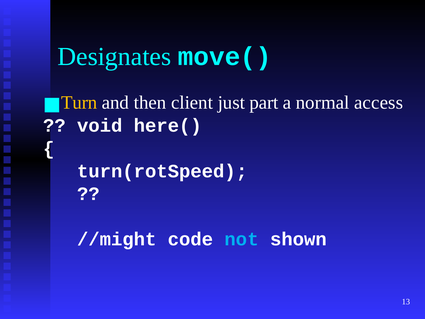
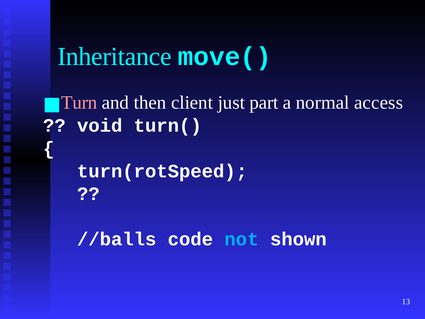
Designates: Designates -> Inheritance
Turn colour: yellow -> pink
here(: here( -> turn(
//might: //might -> //balls
